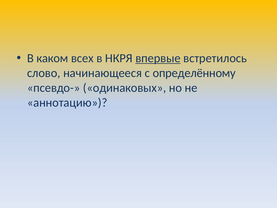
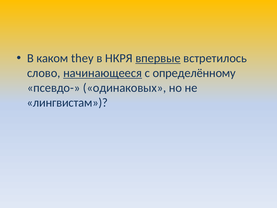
всех: всех -> they
начинающееся underline: none -> present
аннотацию: аннотацию -> лингвистам
